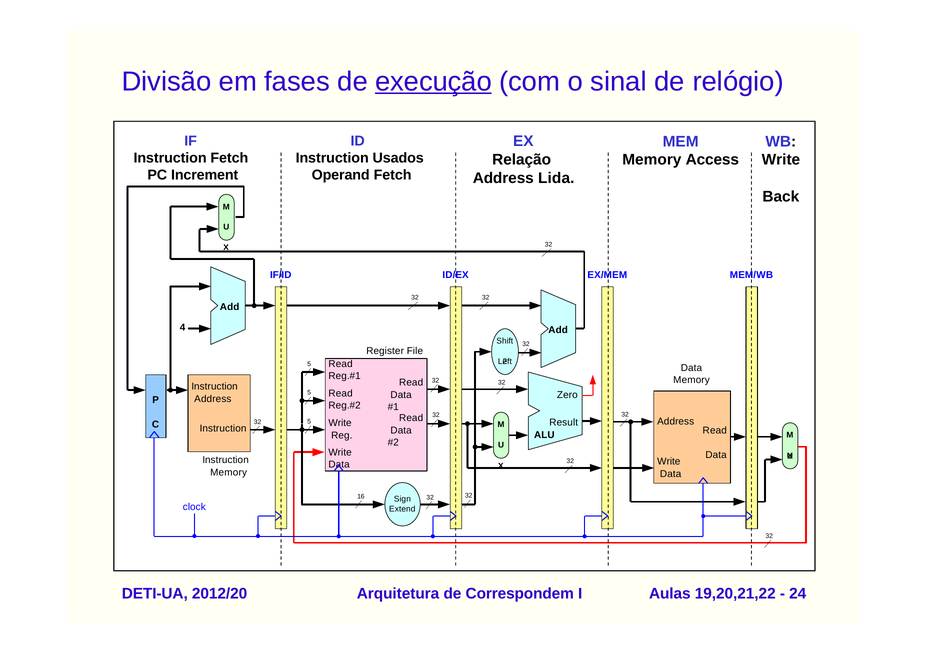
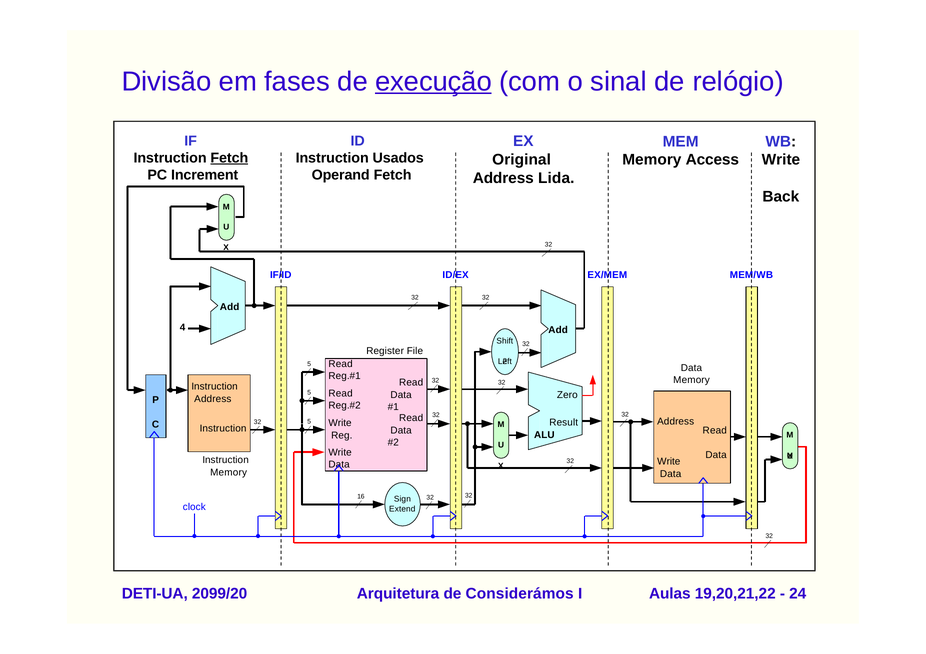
Fetch at (229, 158) underline: none -> present
Relação: Relação -> Original
2012/20: 2012/20 -> 2099/20
Correspondem: Correspondem -> Considerámos
